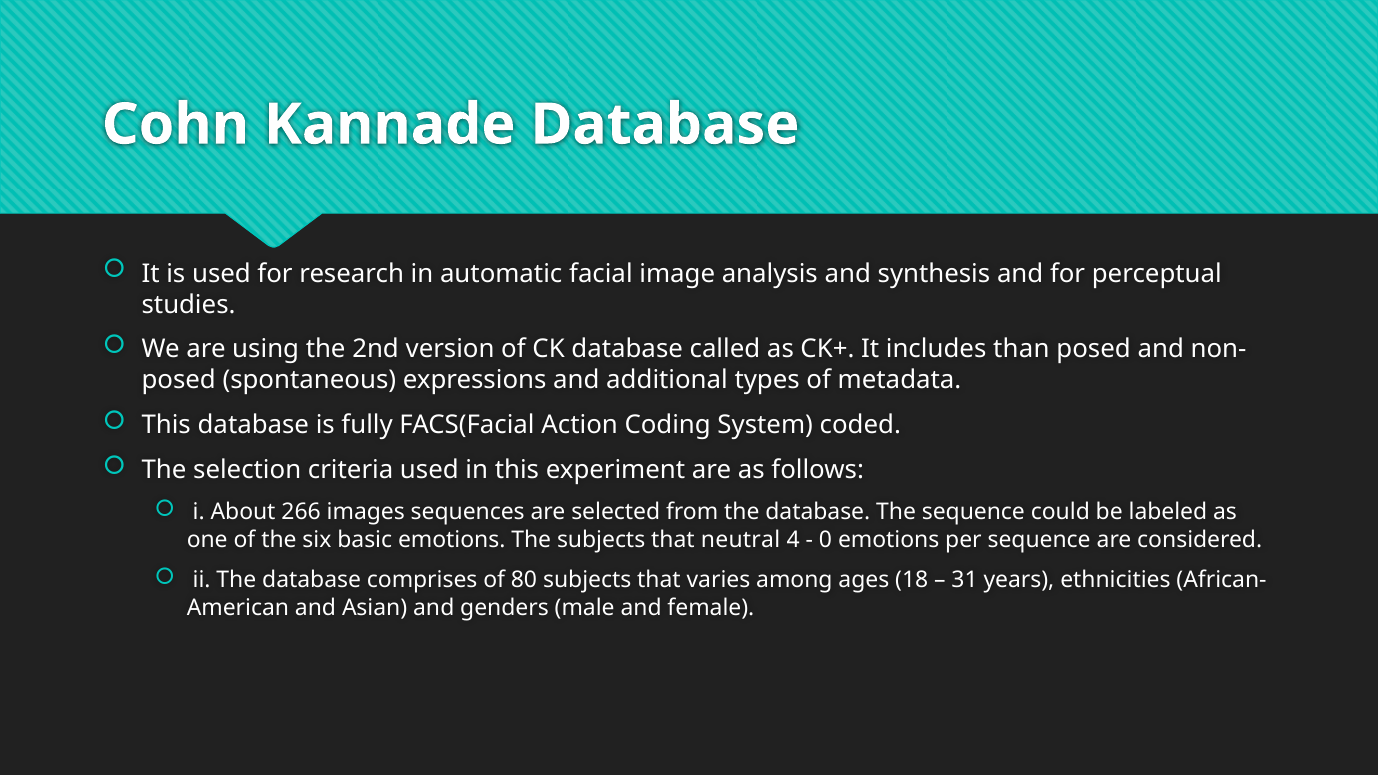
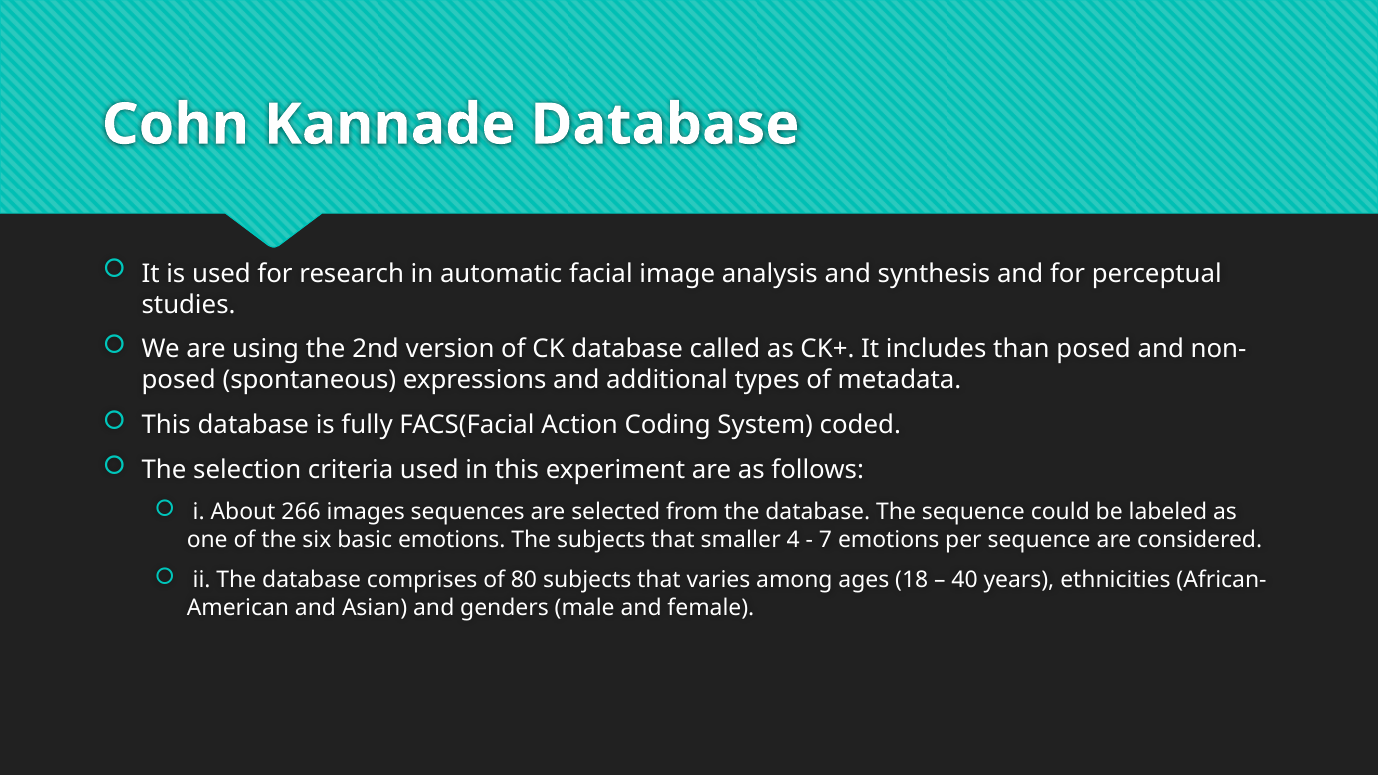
neutral: neutral -> smaller
0: 0 -> 7
31: 31 -> 40
